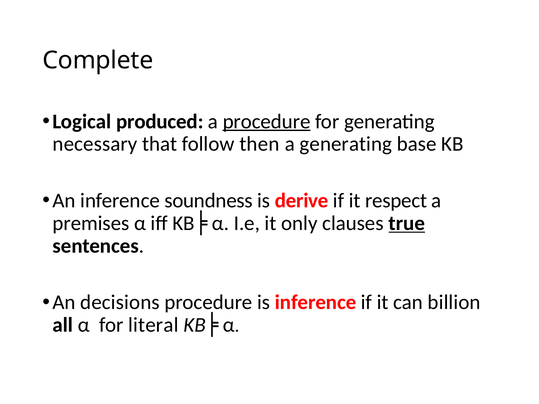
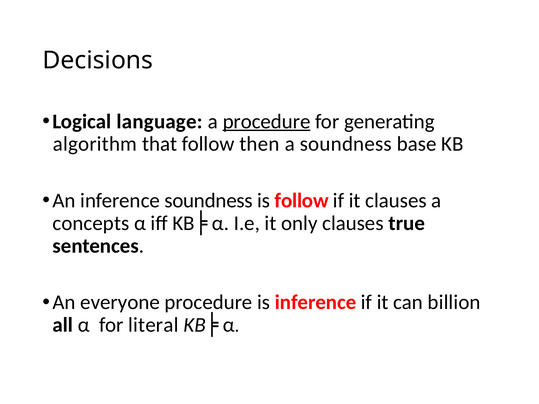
Complete: Complete -> Decisions
produced: produced -> language
necessary: necessary -> algorithm
a generating: generating -> soundness
is derive: derive -> follow
it respect: respect -> clauses
true underline: present -> none
premises: premises -> concepts
decisions: decisions -> everyone
